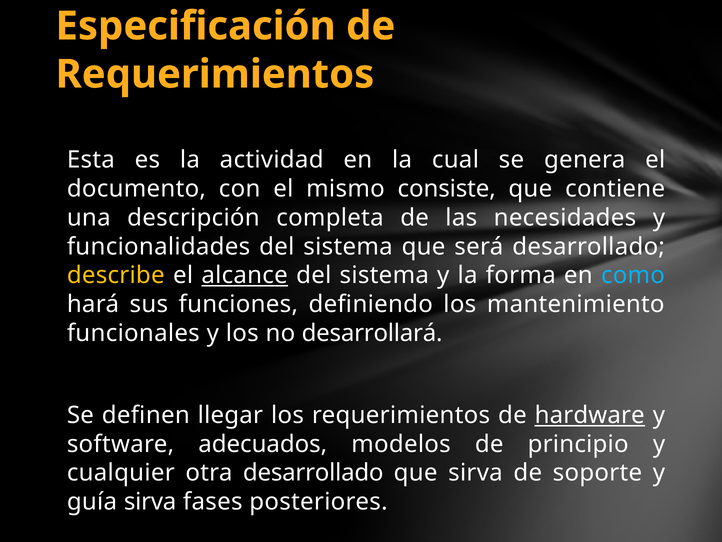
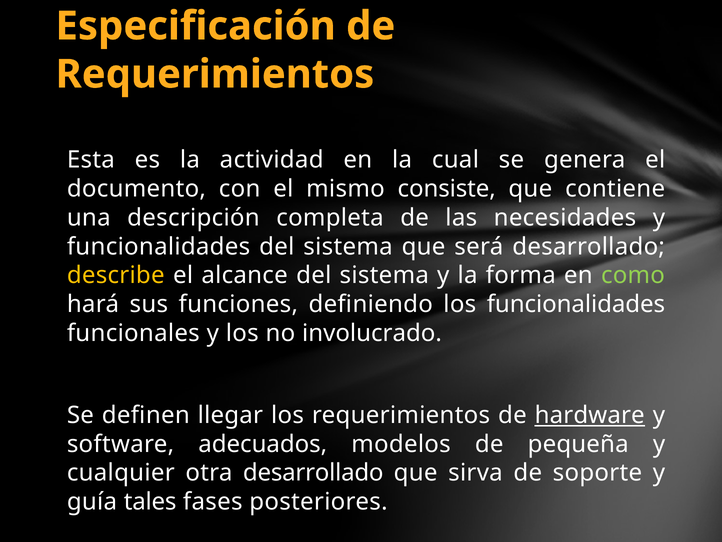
alcance underline: present -> none
como colour: light blue -> light green
los mantenimiento: mantenimiento -> funcionalidades
desarrollará: desarrollará -> involucrado
principio: principio -> pequeña
guía sirva: sirva -> tales
